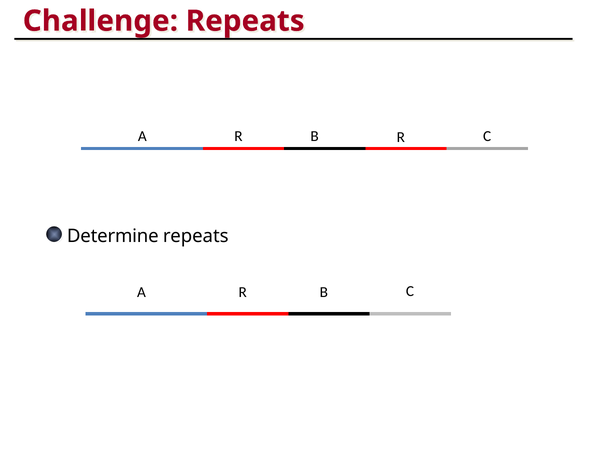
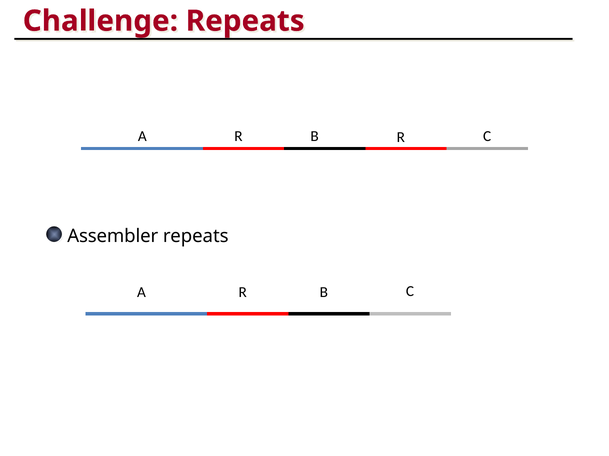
Determine: Determine -> Assembler
